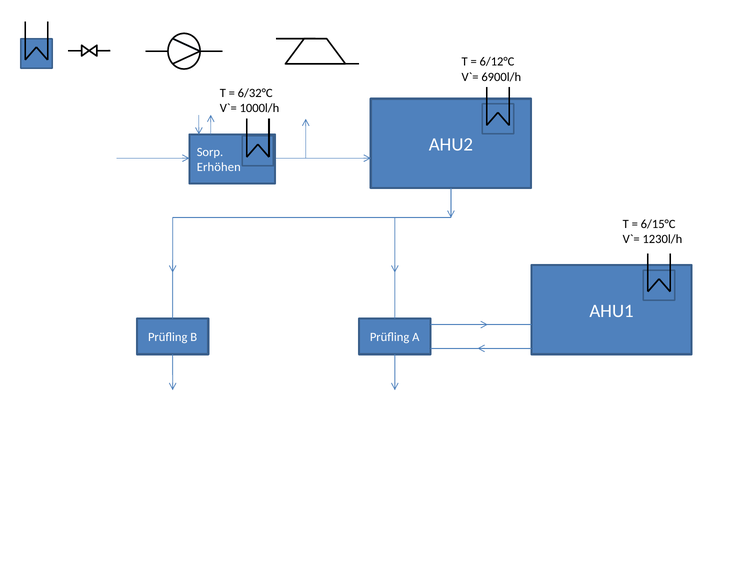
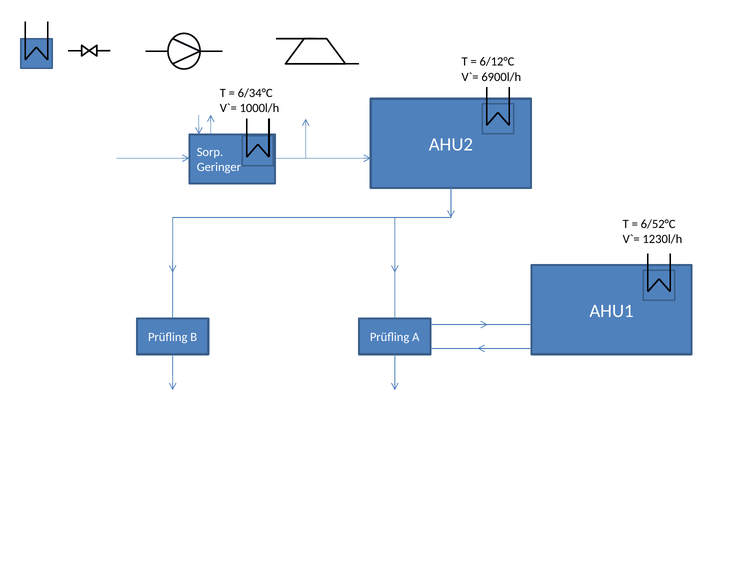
6/32°C: 6/32°C -> 6/34°C
Erhöhen: Erhöhen -> Geringer
6/15°C: 6/15°C -> 6/52°C
